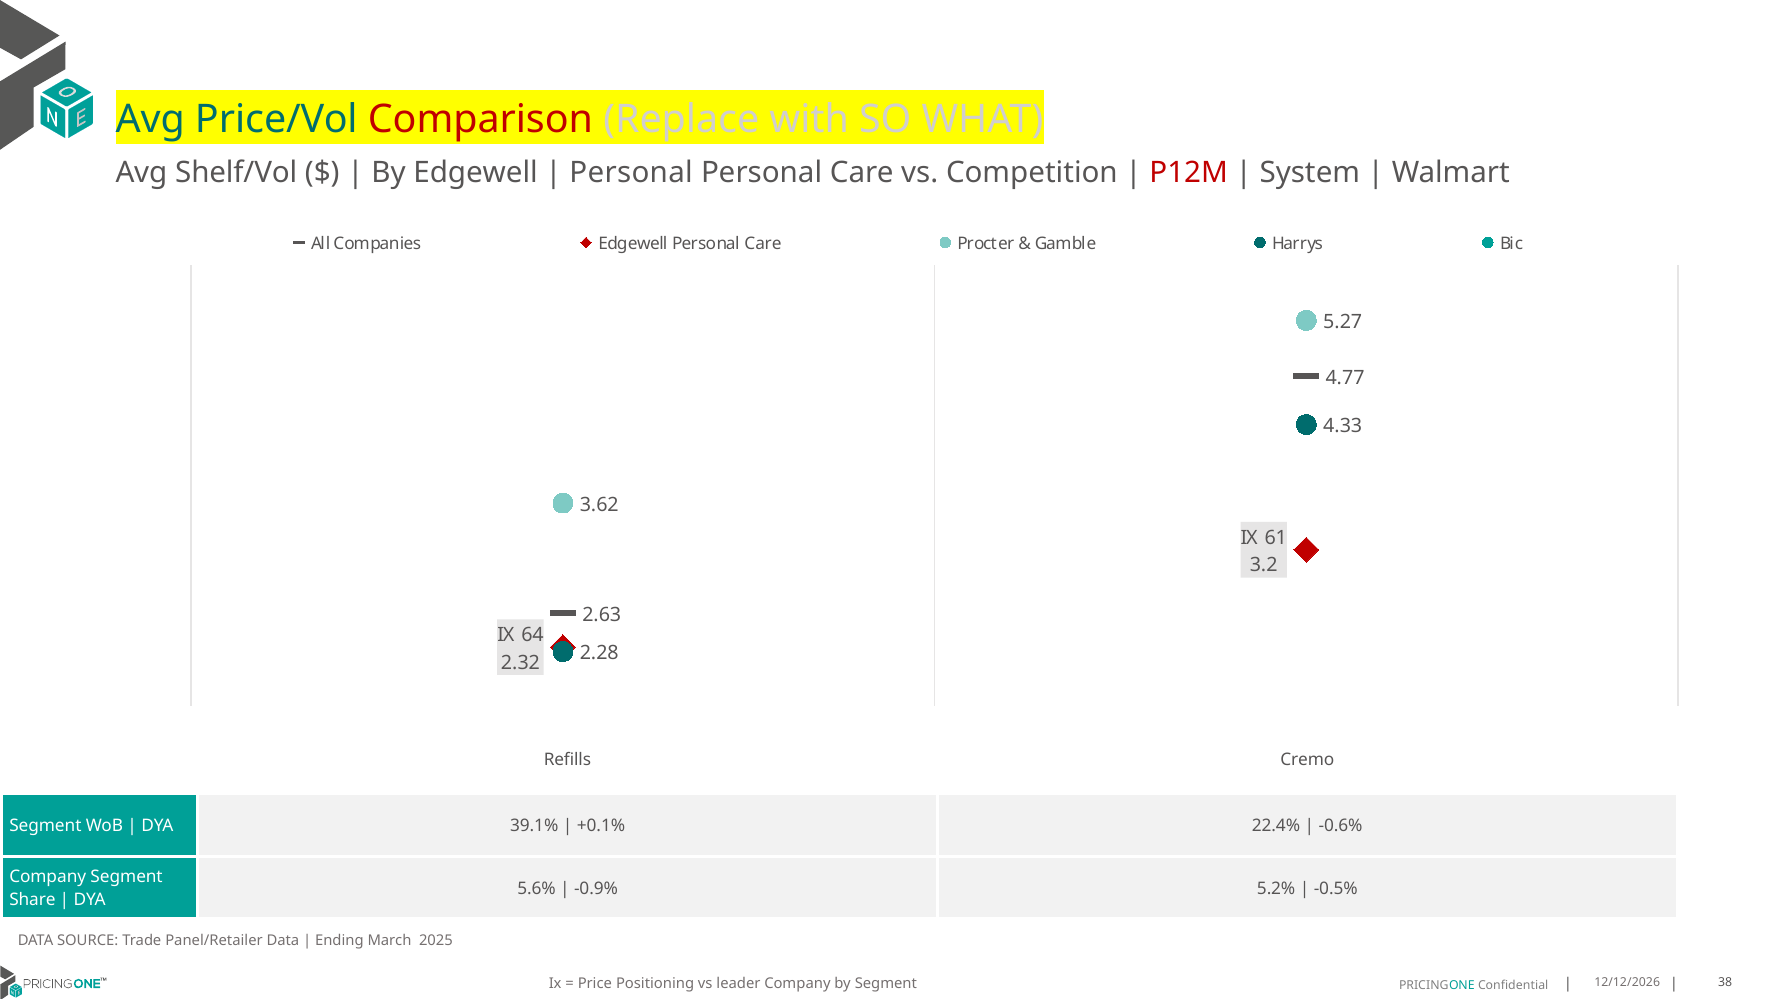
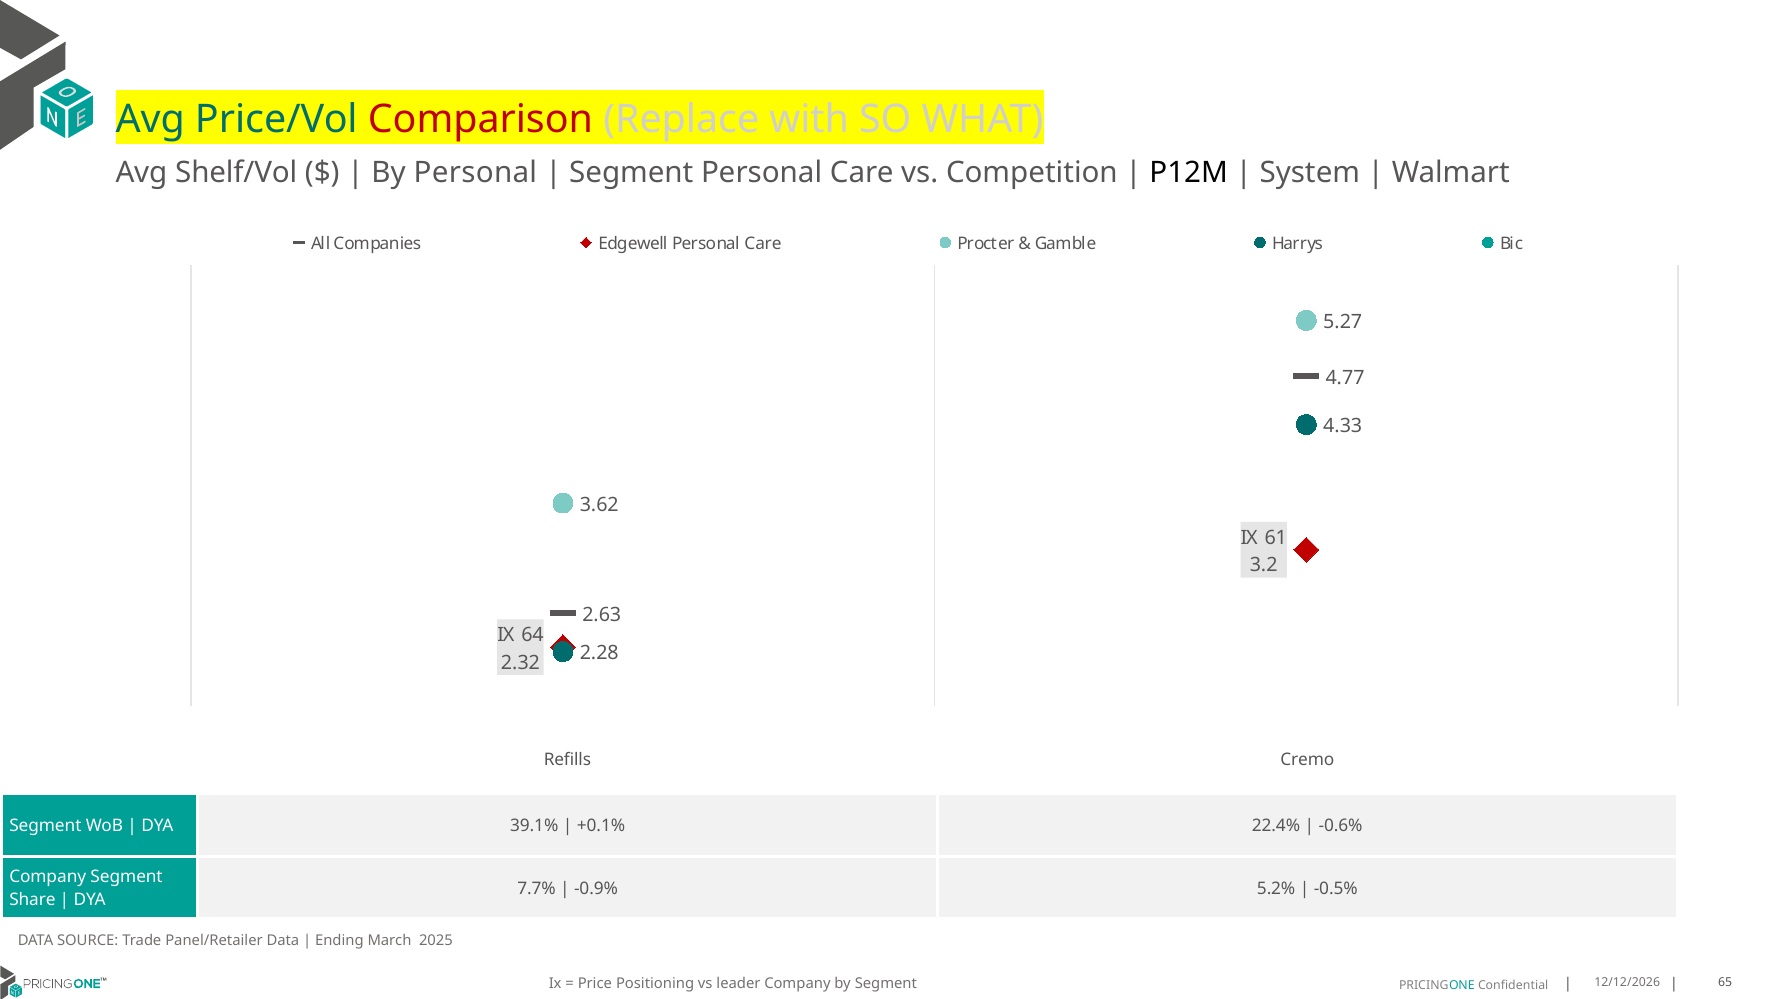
By Edgewell: Edgewell -> Personal
Personal at (631, 173): Personal -> Segment
P12M colour: red -> black
5.6%: 5.6% -> 7.7%
38: 38 -> 65
